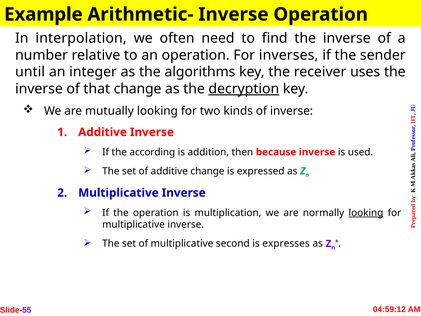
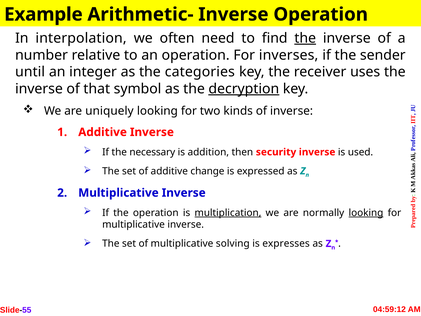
the at (305, 38) underline: none -> present
algorithms: algorithms -> categories
that change: change -> symbol
mutually: mutually -> uniquely
according: according -> necessary
because: because -> security
multiplication underline: none -> present
second: second -> solving
